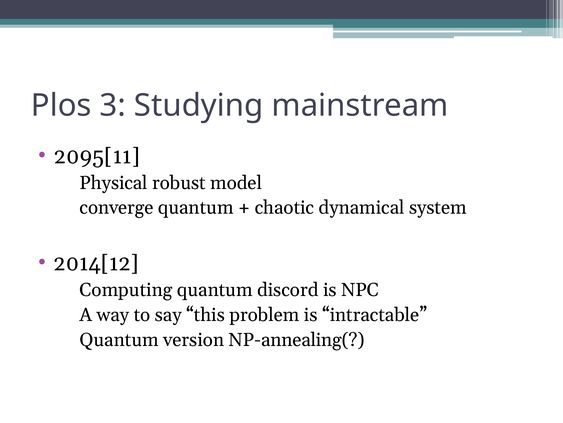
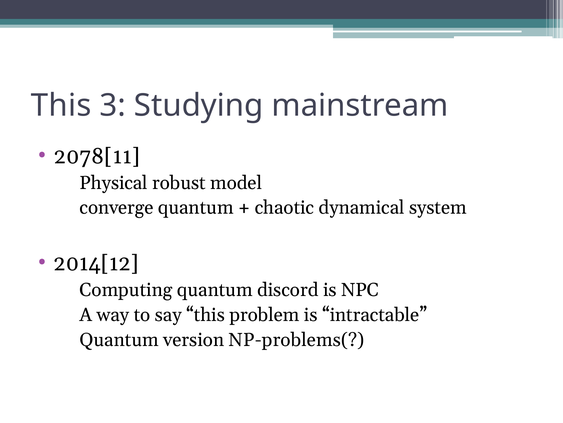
Plos at (61, 105): Plos -> This
2095[11: 2095[11 -> 2078[11
NP-annealing(: NP-annealing( -> NP-problems(
